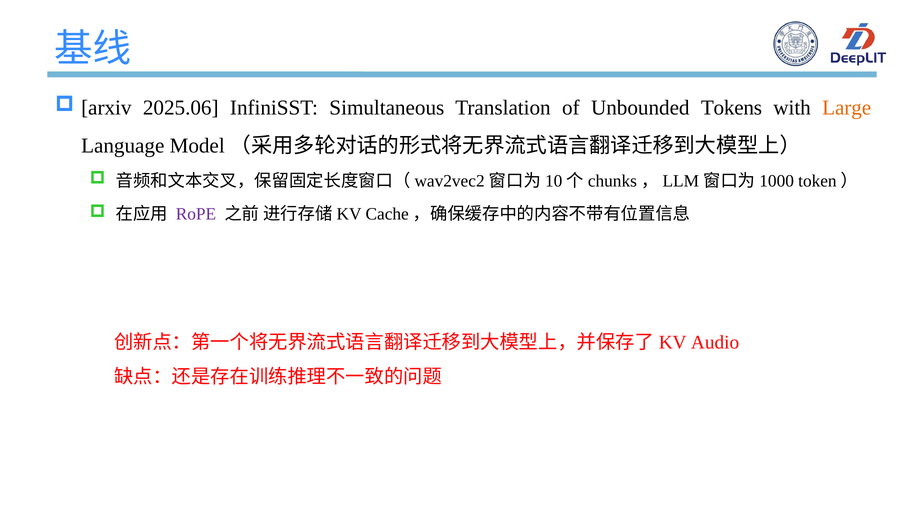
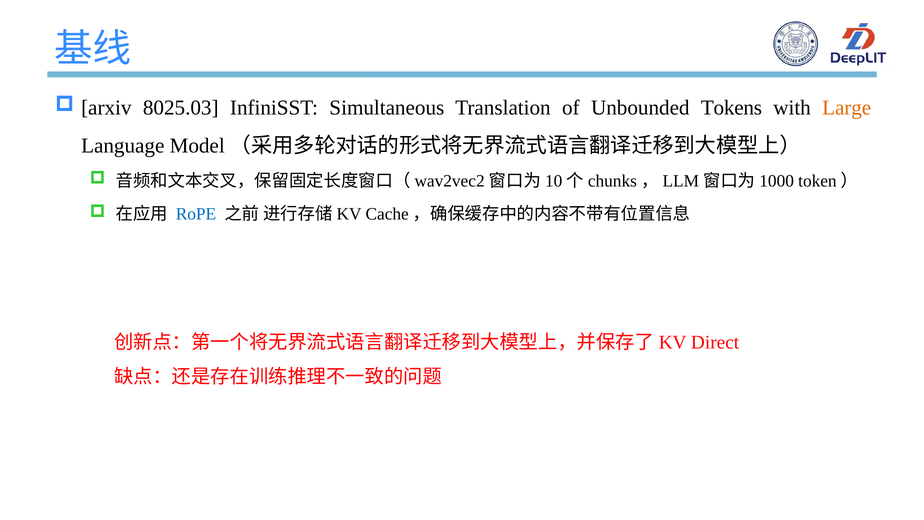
2025.06: 2025.06 -> 8025.03
RoPE colour: purple -> blue
Audio: Audio -> Direct
